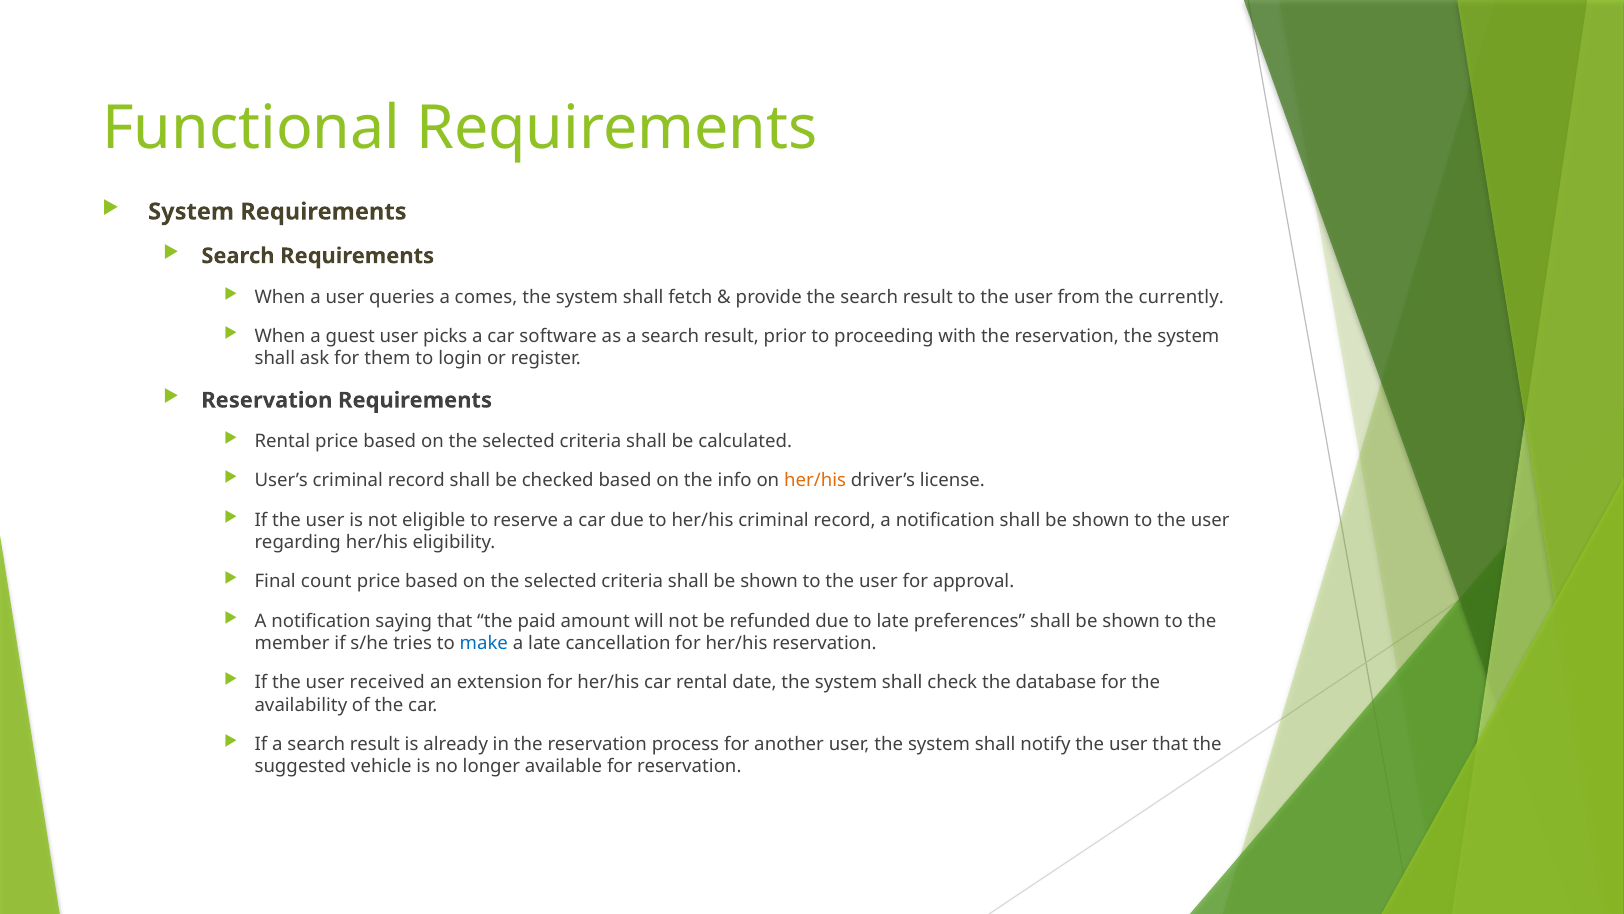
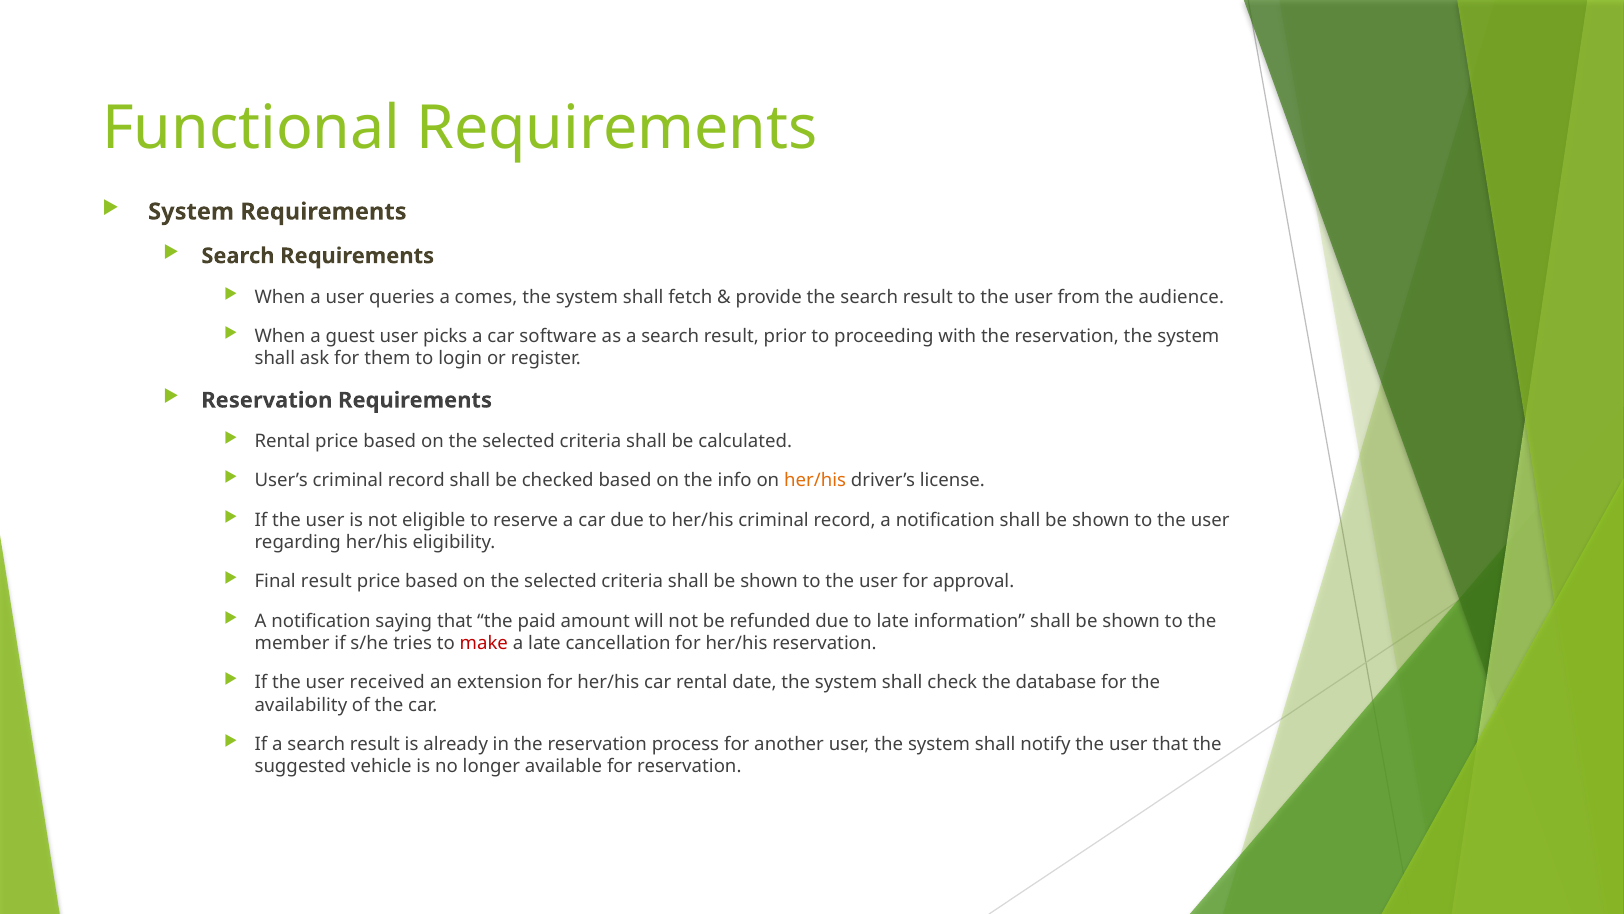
currently: currently -> audience
Final count: count -> result
preferences: preferences -> information
make colour: blue -> red
